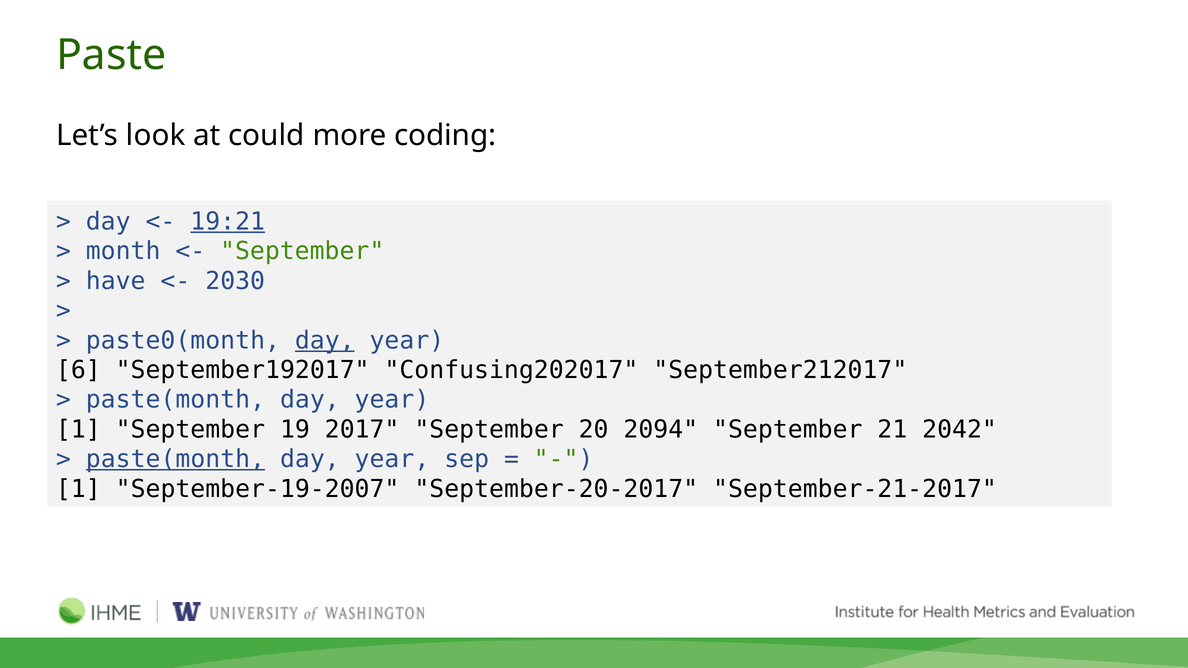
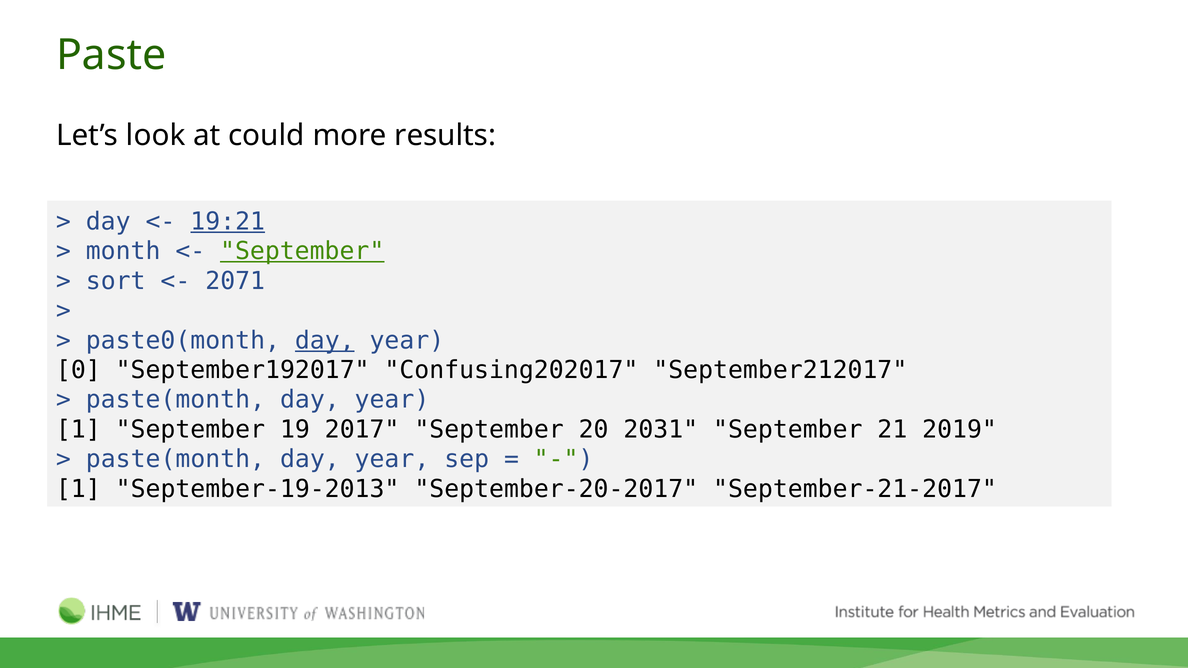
coding: coding -> results
September at (302, 251) underline: none -> present
have: have -> sort
2030: 2030 -> 2071
6: 6 -> 0
2094: 2094 -> 2031
2042: 2042 -> 2019
paste(month at (175, 459) underline: present -> none
September-19-2007: September-19-2007 -> September-19-2013
